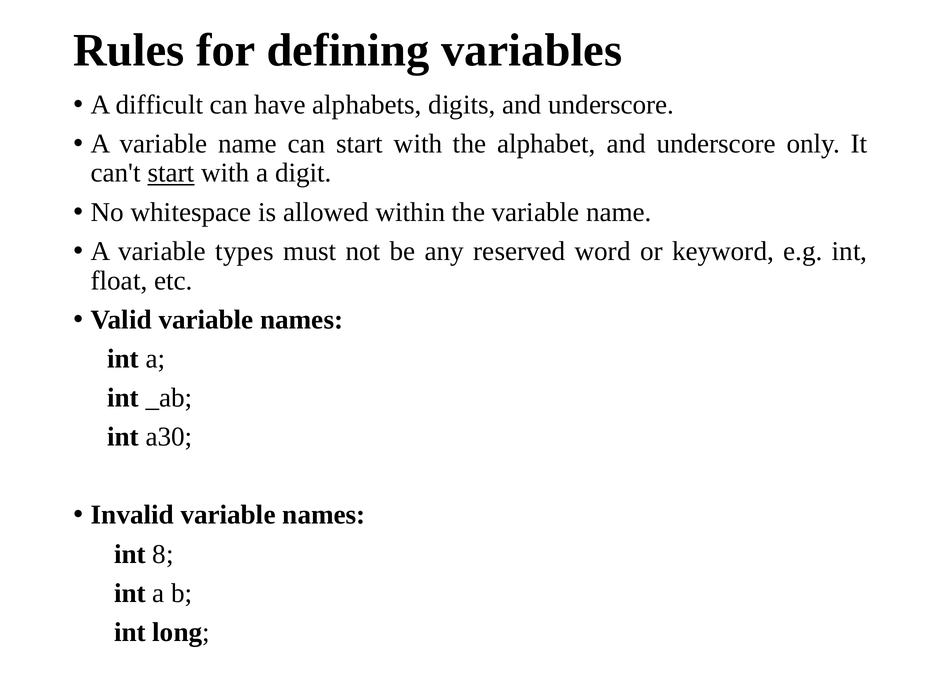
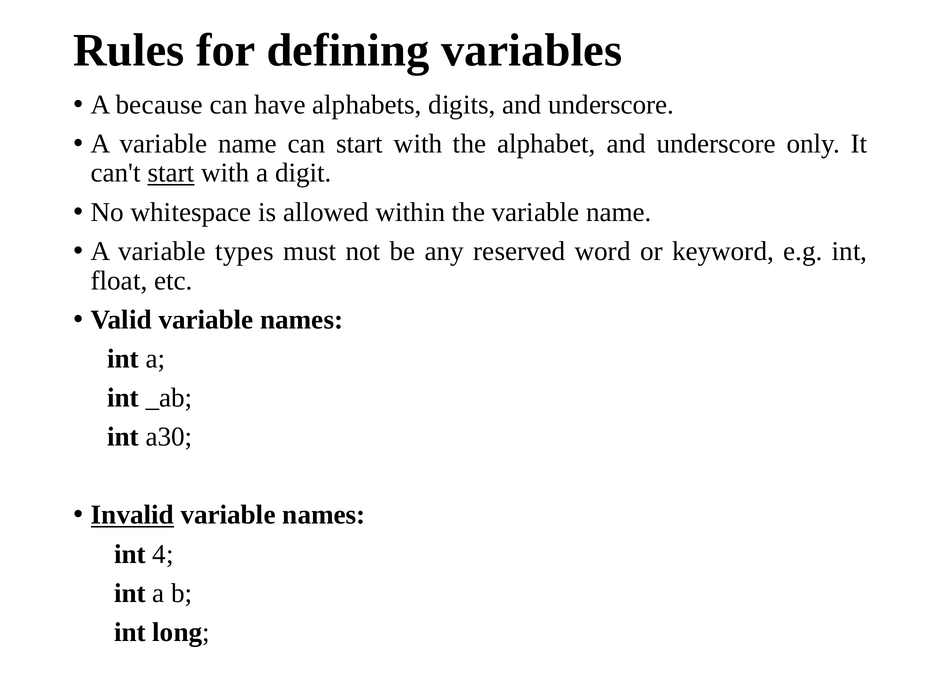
difficult: difficult -> because
Invalid underline: none -> present
8: 8 -> 4
